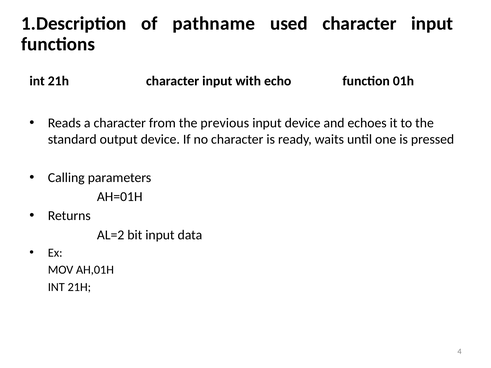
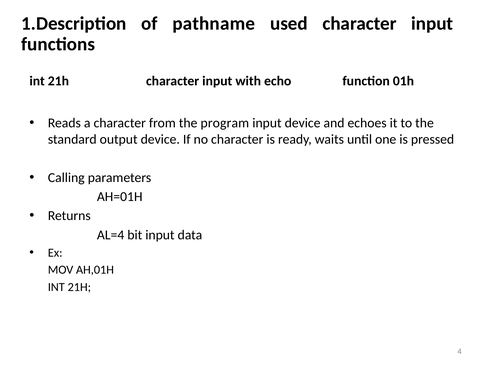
previous: previous -> program
AL=2: AL=2 -> AL=4
